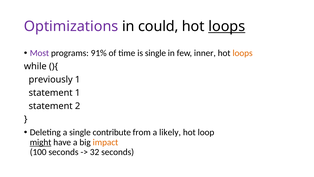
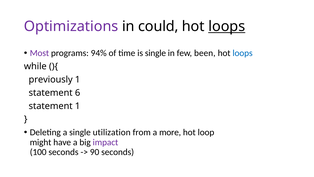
91%: 91% -> 94%
inner: inner -> been
loops at (243, 53) colour: orange -> blue
statement 1: 1 -> 6
statement 2: 2 -> 1
contribute: contribute -> utilization
likely: likely -> more
might underline: present -> none
impact colour: orange -> purple
32: 32 -> 90
